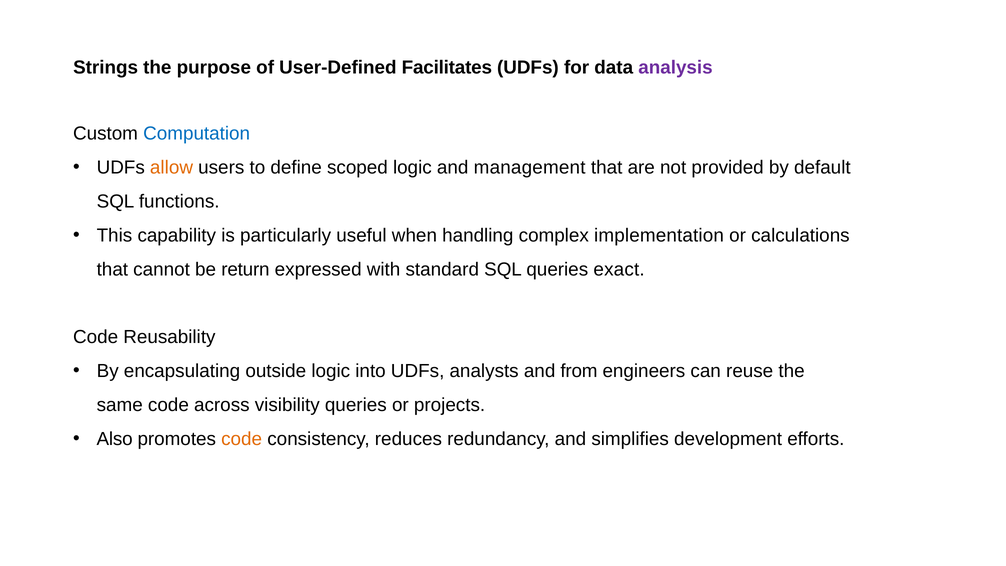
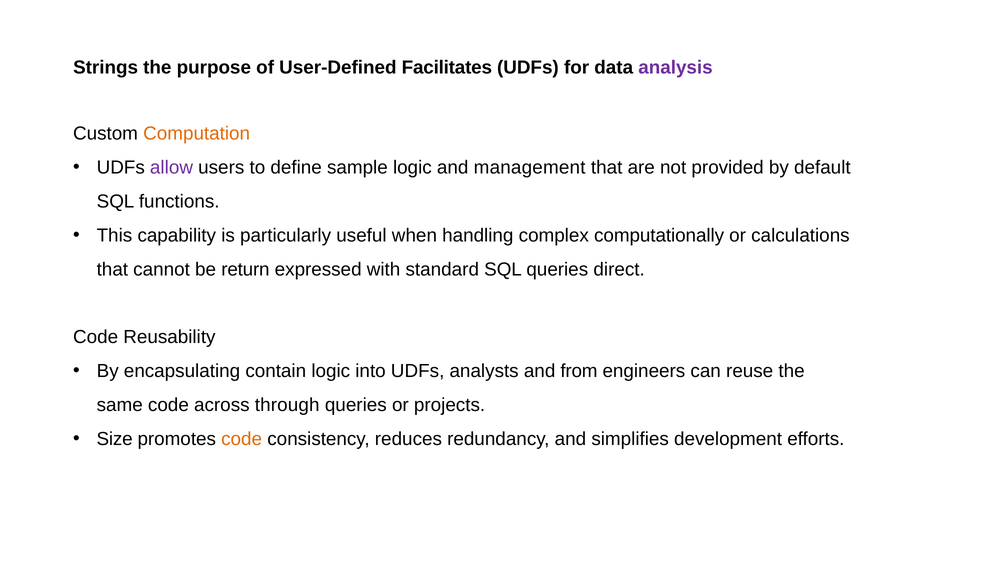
Computation colour: blue -> orange
allow colour: orange -> purple
scoped: scoped -> sample
implementation: implementation -> computationally
exact: exact -> direct
outside: outside -> contain
visibility: visibility -> through
Also: Also -> Size
